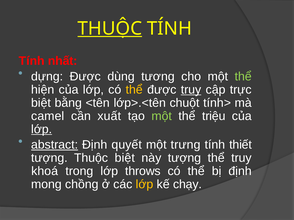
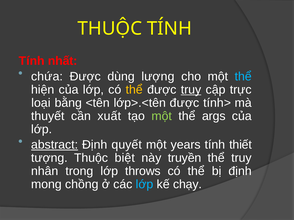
THUỘC at (110, 29) underline: present -> none
dựng: dựng -> chứa
tương: tương -> lượng
thể at (243, 77) colour: light green -> light blue
biệt at (41, 103): biệt -> loại
lớp>.<tên chuột: chuột -> được
camel: camel -> thuyết
triệu: triệu -> args
lớp at (42, 130) underline: present -> none
trưng: trưng -> years
này tượng: tượng -> truyền
khoá: khoá -> nhân
lớp at (145, 185) colour: yellow -> light blue
